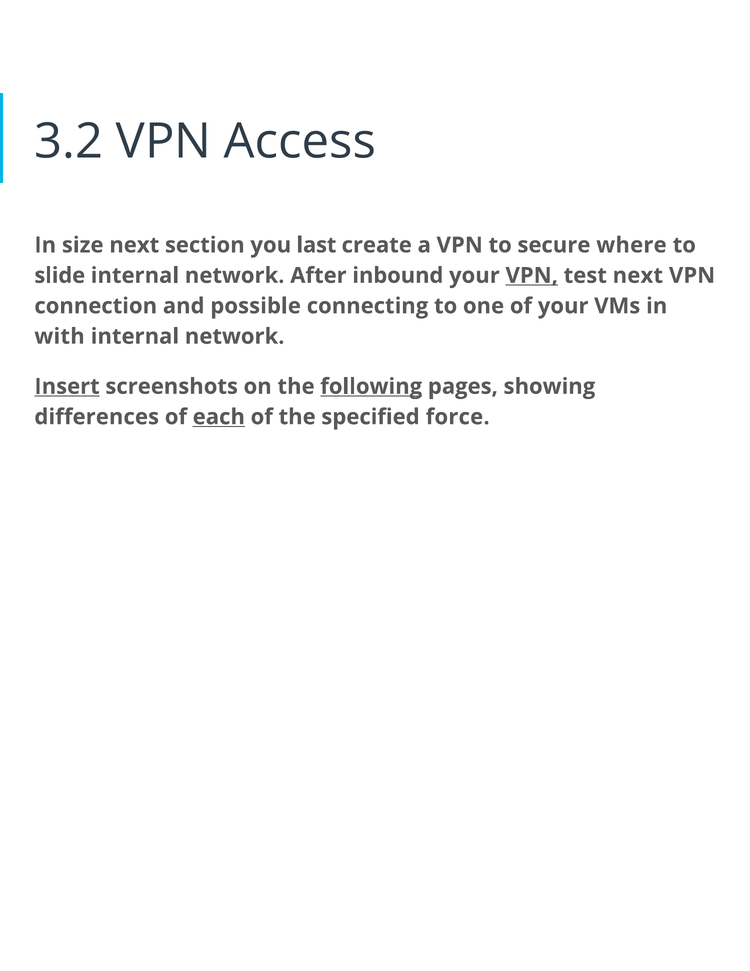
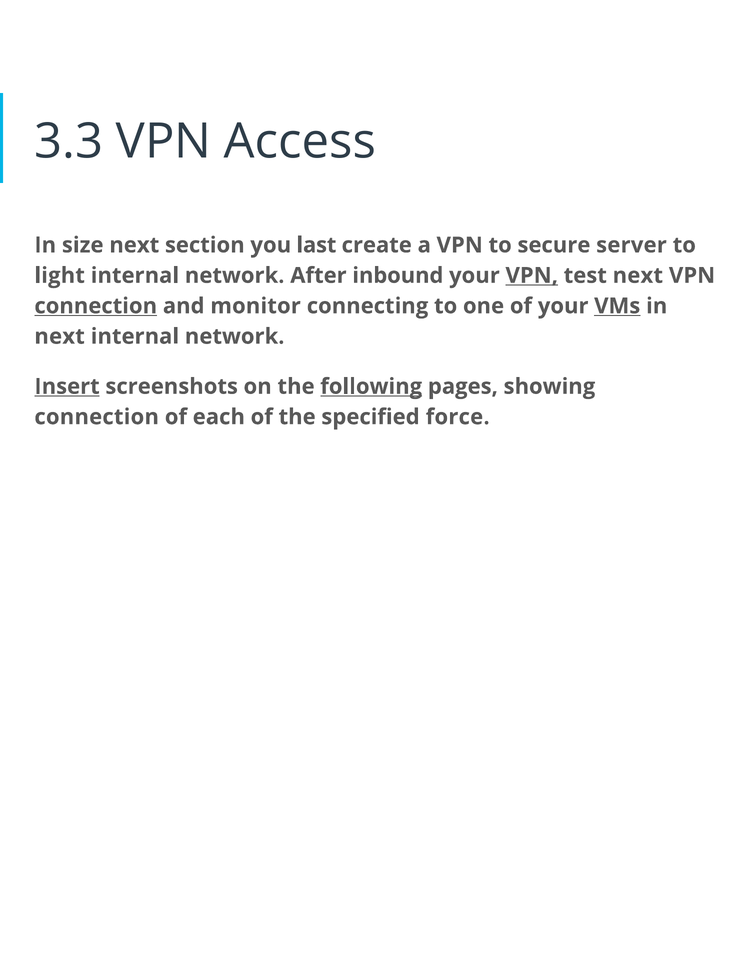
3.2: 3.2 -> 3.3
where: where -> server
slide: slide -> light
connection at (96, 306) underline: none -> present
possible: possible -> monitor
VMs underline: none -> present
with at (60, 336): with -> next
differences at (97, 417): differences -> connection
each underline: present -> none
